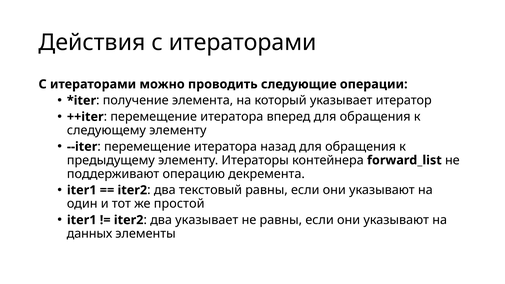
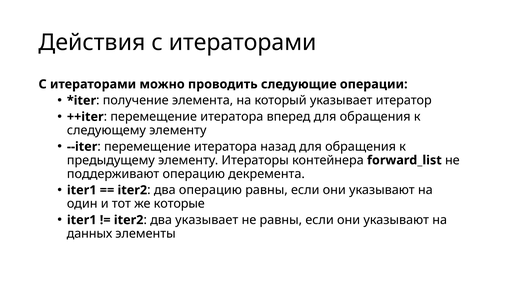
два текстовый: текстовый -> операцию
простой: простой -> которые
